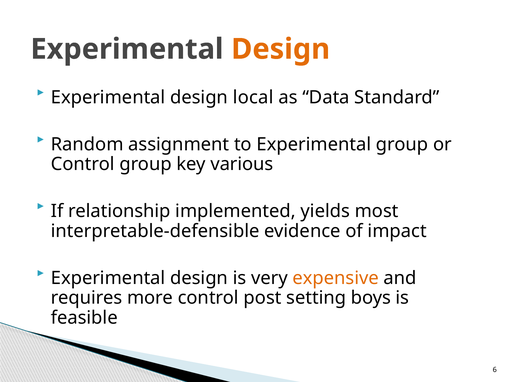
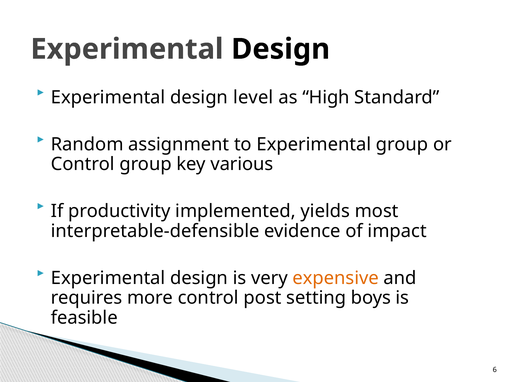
Design at (281, 49) colour: orange -> black
local: local -> level
Data: Data -> High
relationship: relationship -> productivity
